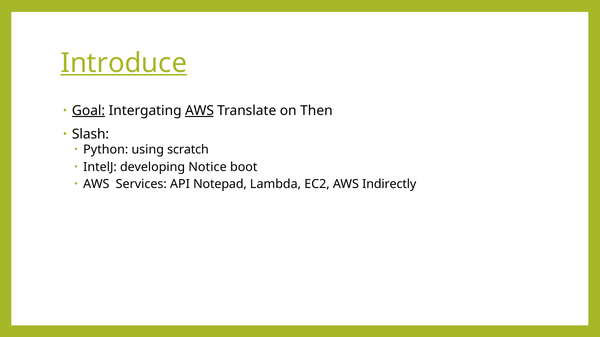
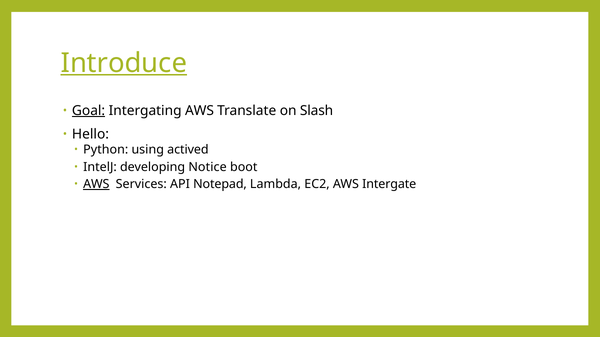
AWS at (200, 111) underline: present -> none
Then: Then -> Slash
Slash: Slash -> Hello
scratch: scratch -> actived
AWS at (96, 184) underline: none -> present
Indirectly: Indirectly -> Intergate
